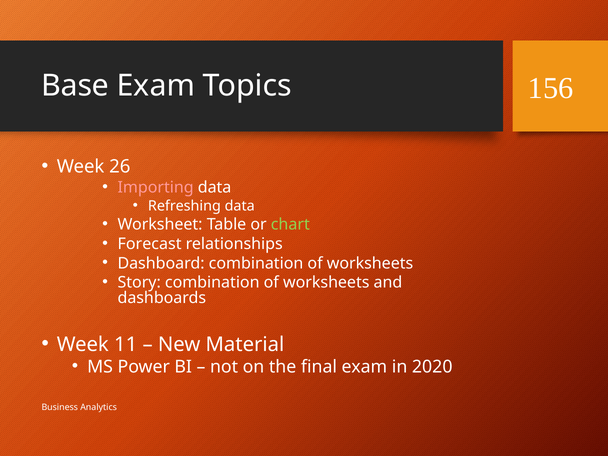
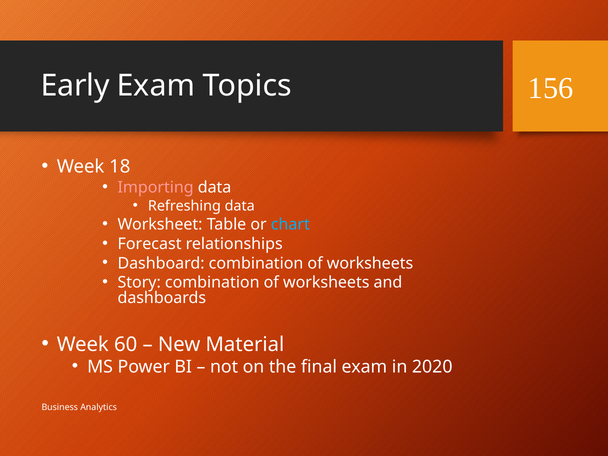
Base: Base -> Early
26: 26 -> 18
chart colour: light green -> light blue
11: 11 -> 60
